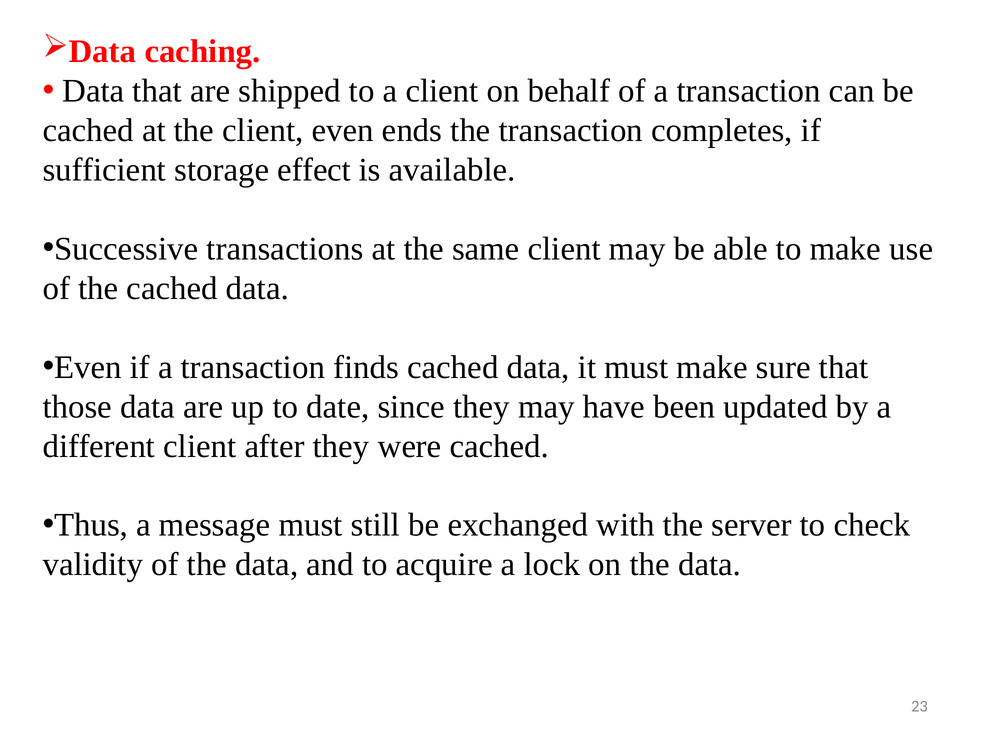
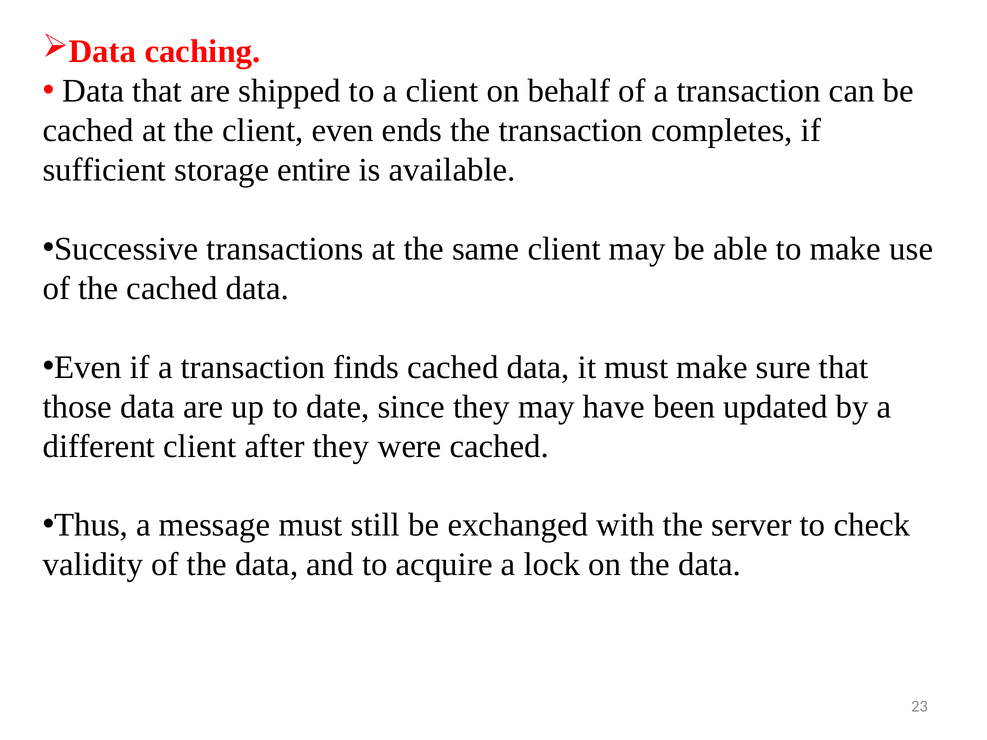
effect: effect -> entire
